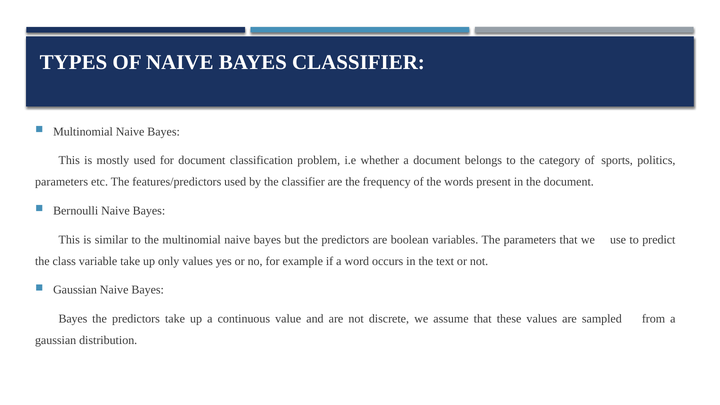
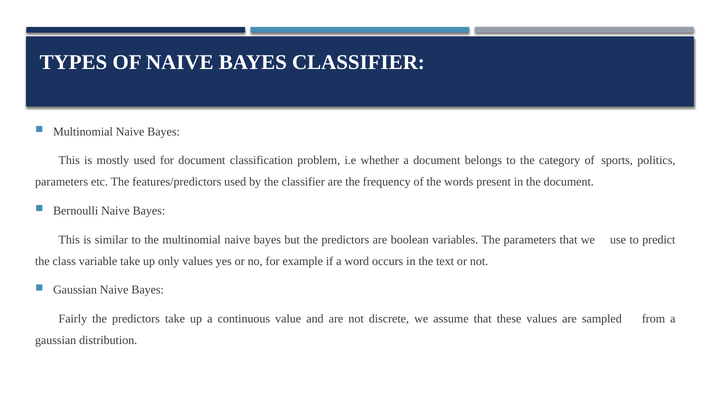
Bayes at (73, 319): Bayes -> Fairly
